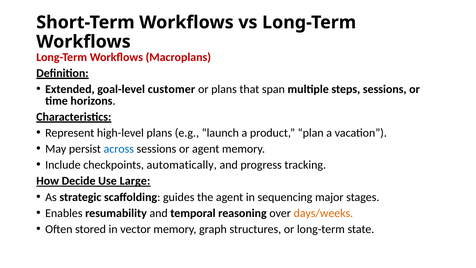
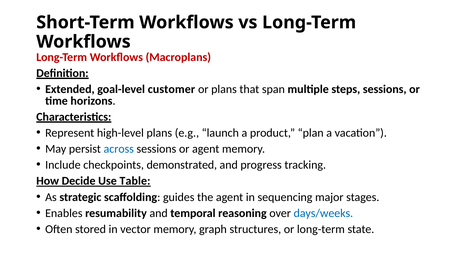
automatically: automatically -> demonstrated
Large: Large -> Table
days/weeks colour: orange -> blue
